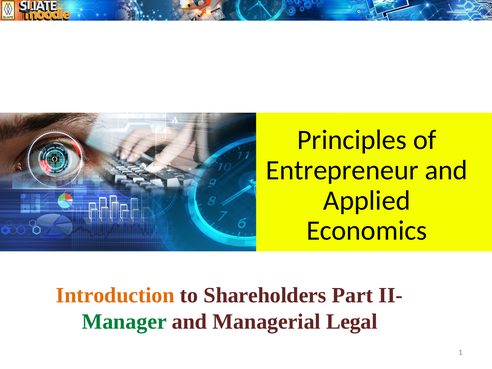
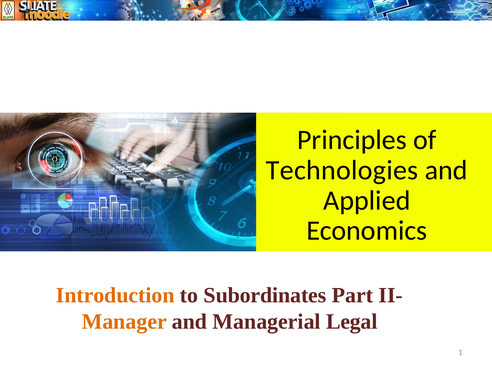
Entrepreneur: Entrepreneur -> Technologies
Shareholders: Shareholders -> Subordinates
Manager colour: green -> orange
